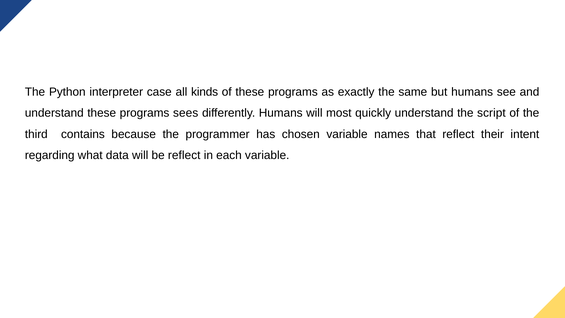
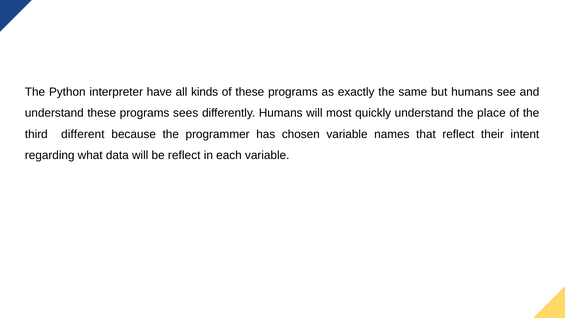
case: case -> have
script: script -> place
contains: contains -> different
